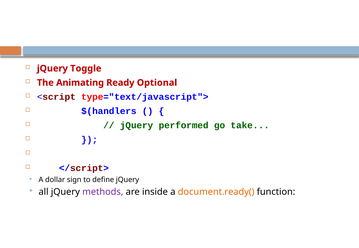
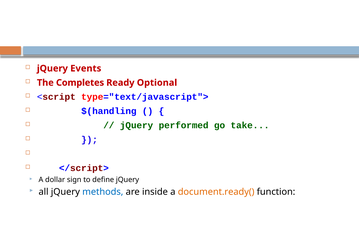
Toggle: Toggle -> Events
Animating: Animating -> Completes
$(handlers: $(handlers -> $(handling
methods colour: purple -> blue
